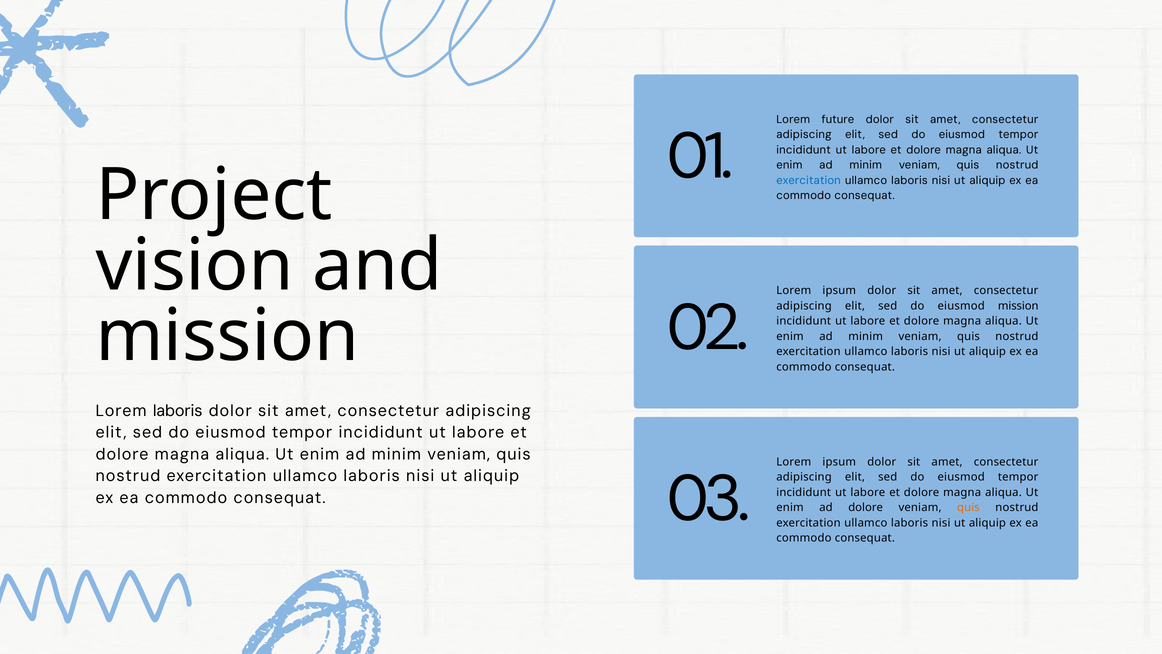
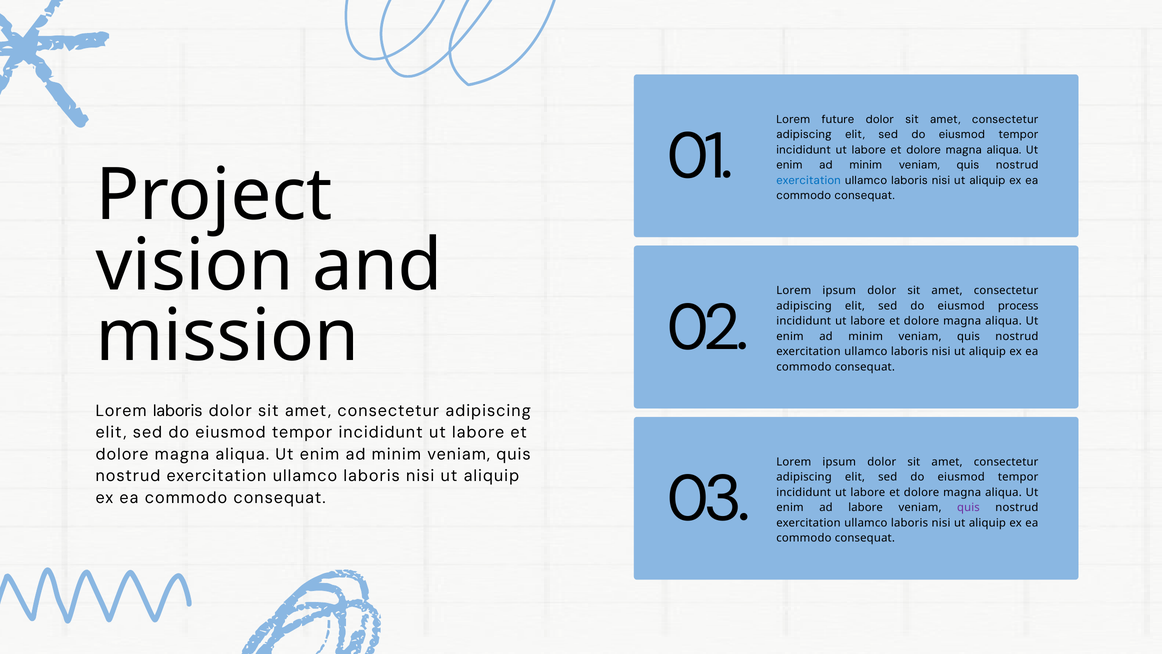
eiusmod mission: mission -> process
ad dolore: dolore -> labore
quis at (968, 507) colour: orange -> purple
